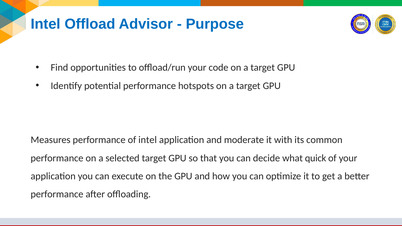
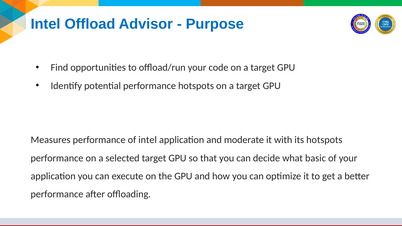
its common: common -> hotspots
quick: quick -> basic
